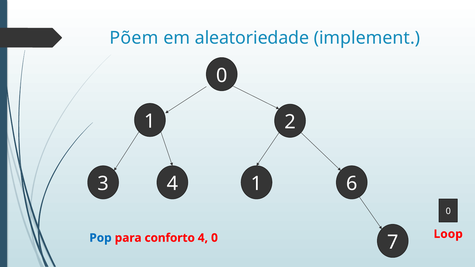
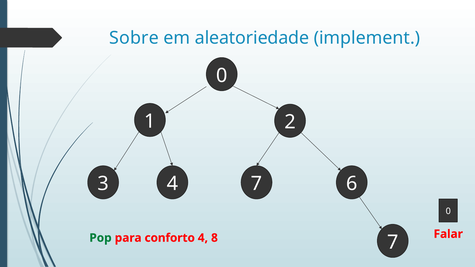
Põem: Põem -> Sobre
3 1: 1 -> 7
Loop: Loop -> Falar
Pop colour: blue -> green
4 0: 0 -> 8
